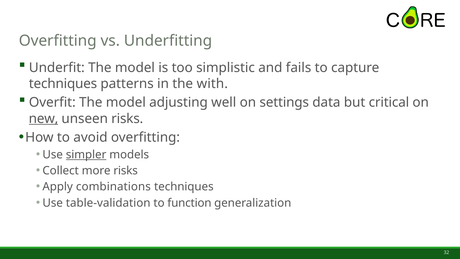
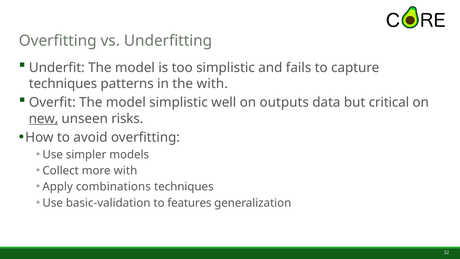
model adjusting: adjusting -> simplistic
settings: settings -> outputs
simpler underline: present -> none
more risks: risks -> with
table-validation: table-validation -> basic-validation
function: function -> features
